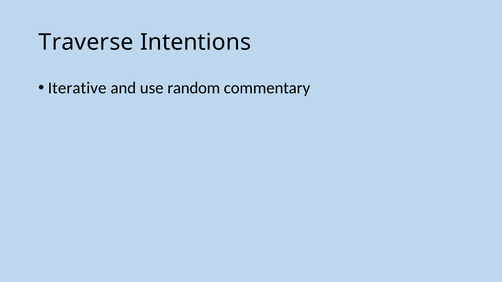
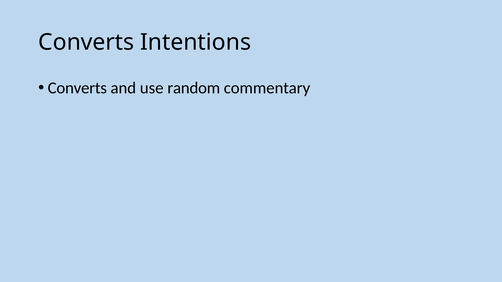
Traverse at (86, 42): Traverse -> Converts
Iterative at (77, 88): Iterative -> Converts
